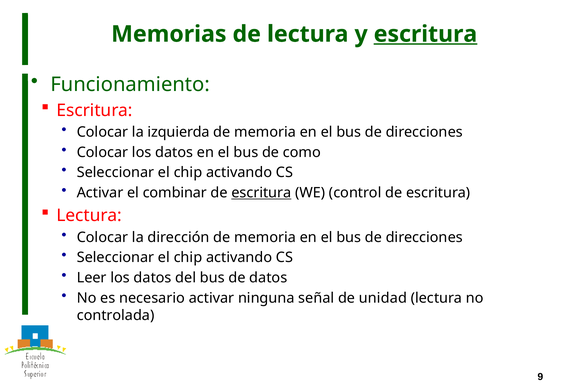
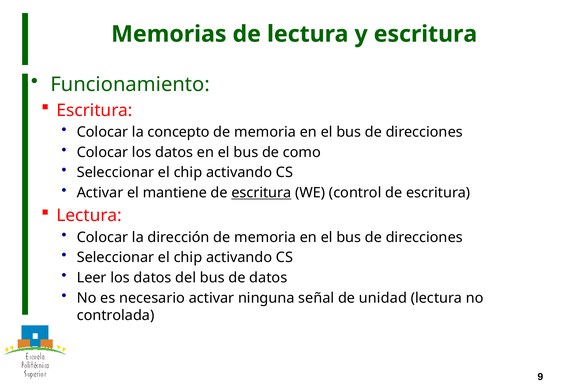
escritura at (425, 34) underline: present -> none
izquierda: izquierda -> concepto
combinar: combinar -> mantiene
